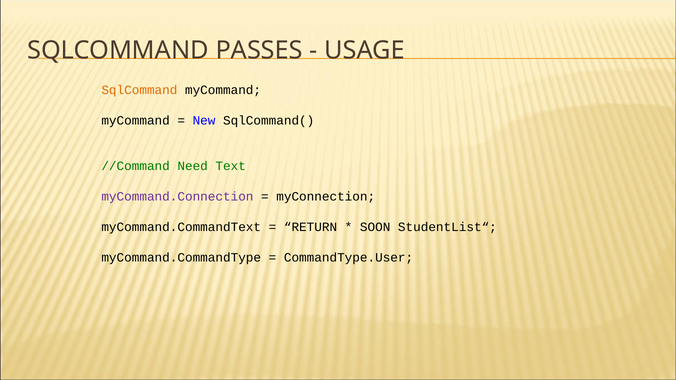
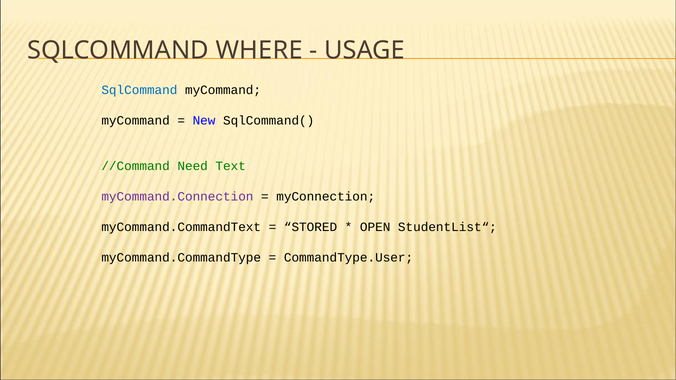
PASSES: PASSES -> WHERE
SqlCommand at (139, 90) colour: orange -> blue
RETURN: RETURN -> STORED
SOON: SOON -> OPEN
